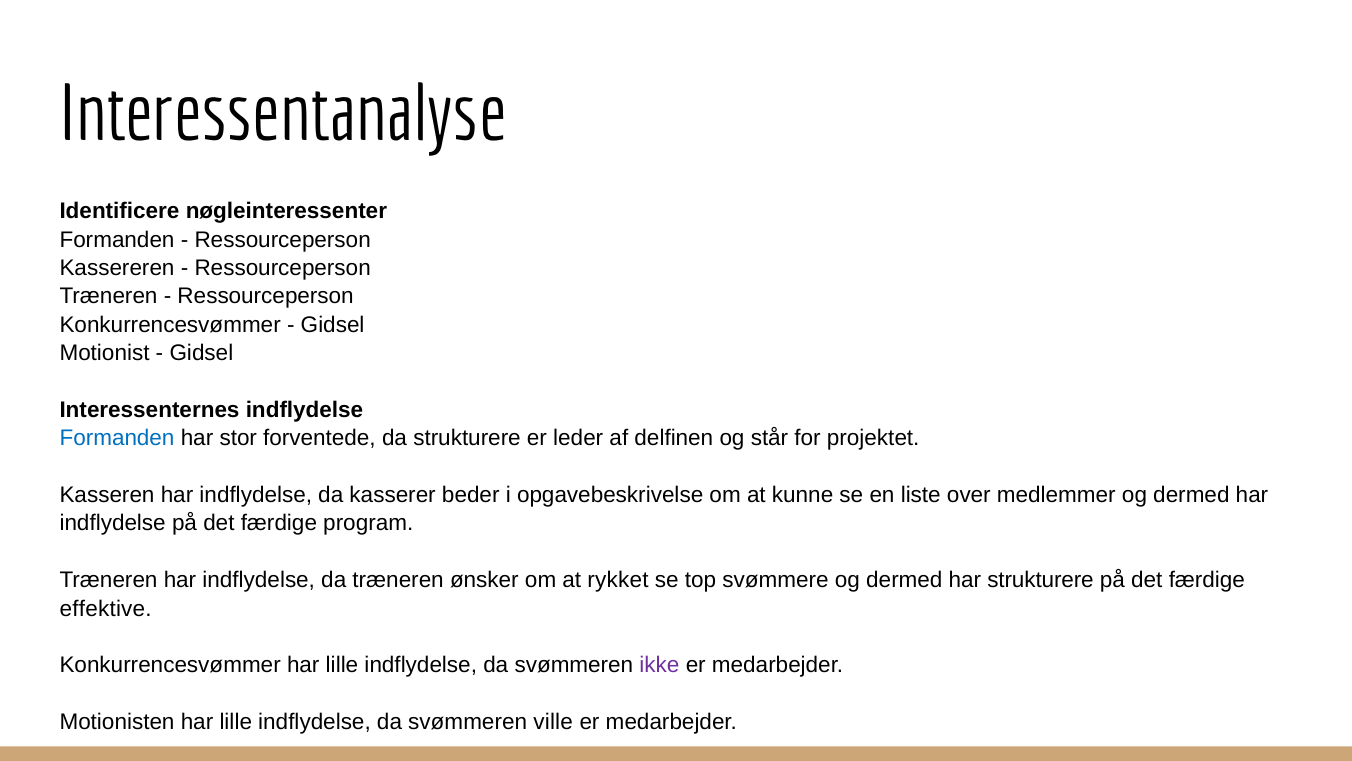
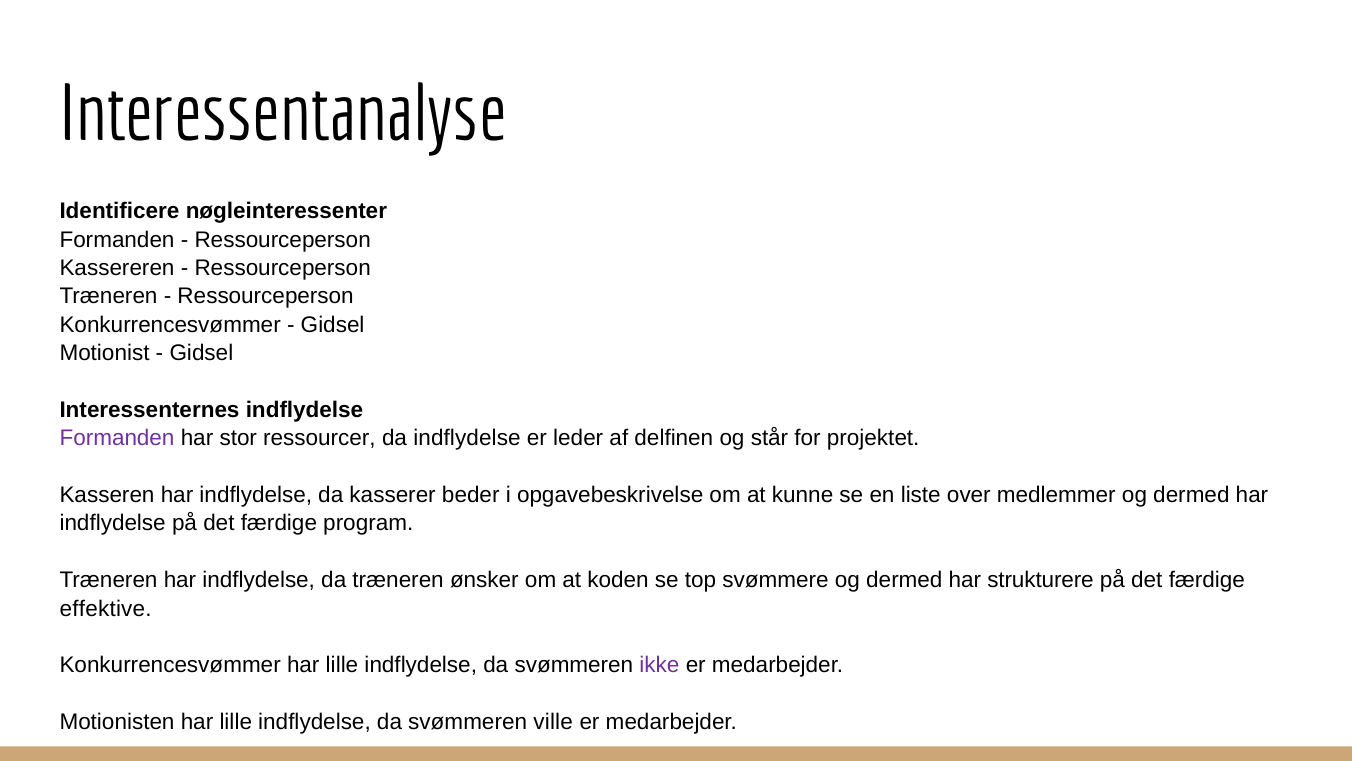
Formanden at (117, 438) colour: blue -> purple
forventede: forventede -> ressourcer
da strukturere: strukturere -> indflydelse
rykket: rykket -> koden
